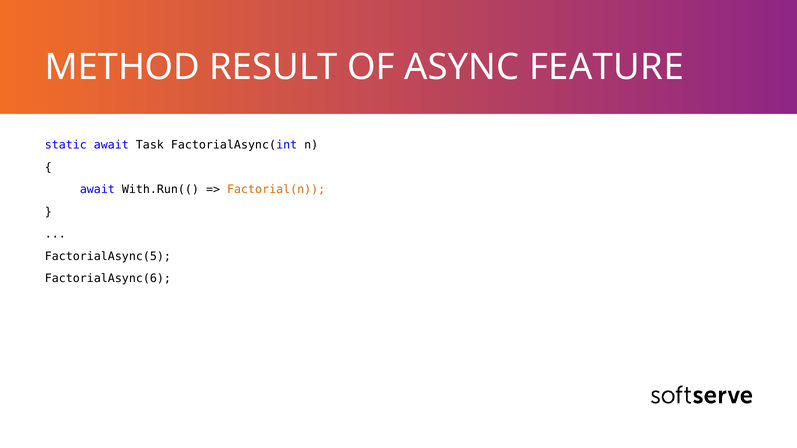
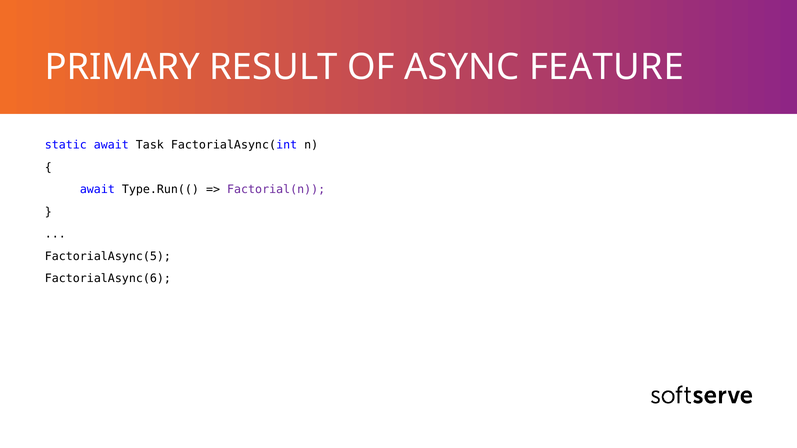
METHOD: METHOD -> PRIMARY
With.Run((: With.Run(( -> Type.Run((
Factorial(n colour: orange -> purple
